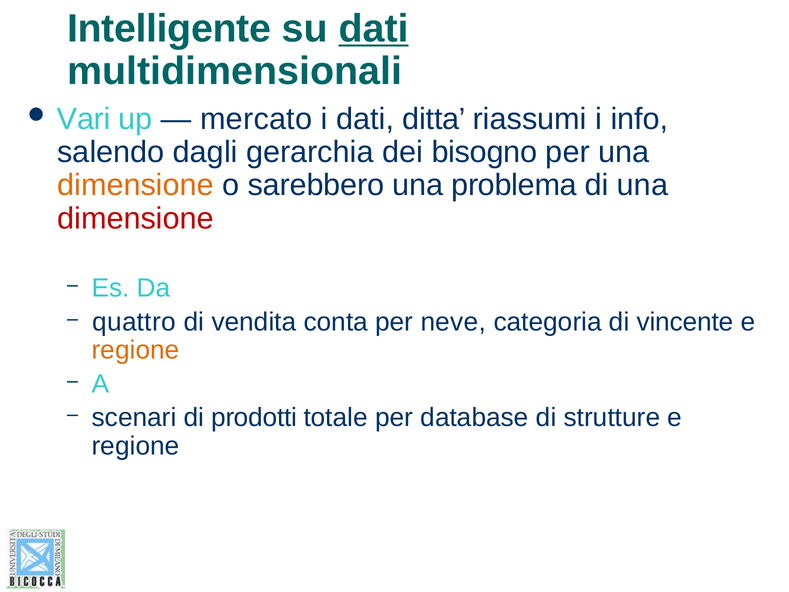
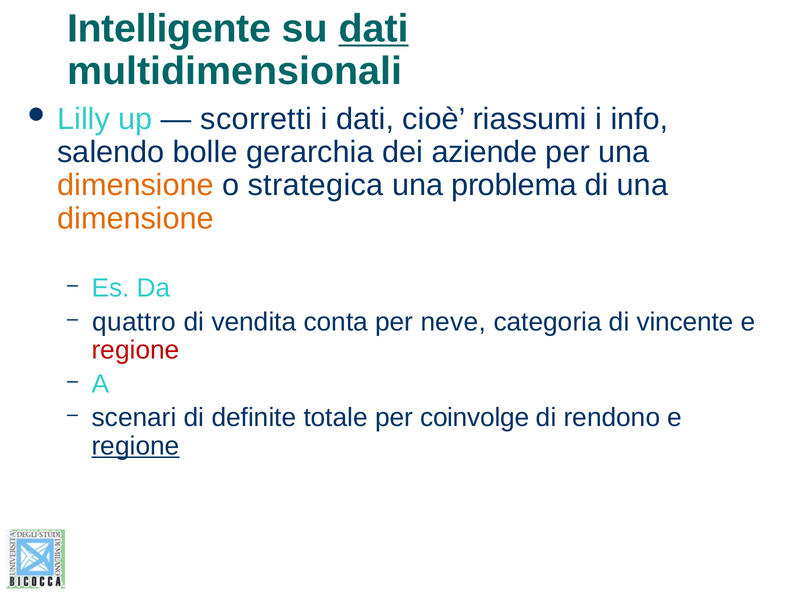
Vari: Vari -> Lilly
mercato: mercato -> scorretti
ditta: ditta -> cioè
dagli: dagli -> bolle
bisogno: bisogno -> aziende
sarebbero: sarebbero -> strategica
dimensione at (136, 218) colour: red -> orange
regione at (136, 350) colour: orange -> red
prodotti: prodotti -> definite
database: database -> coinvolge
strutture: strutture -> rendono
regione at (136, 446) underline: none -> present
